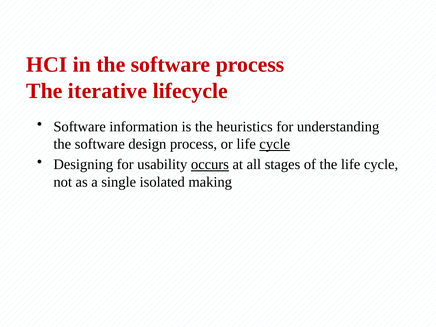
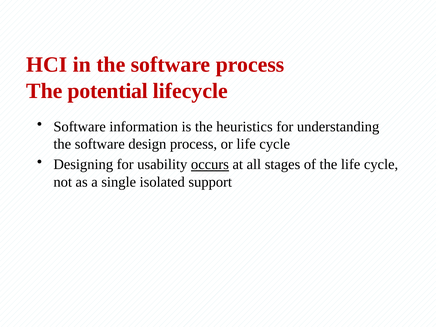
iterative: iterative -> potential
cycle at (275, 144) underline: present -> none
making: making -> support
